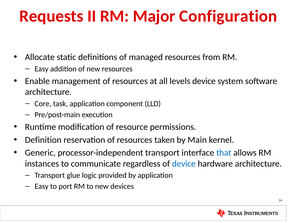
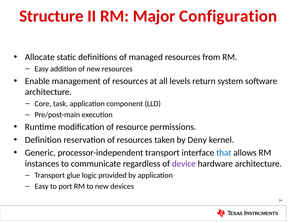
Requests: Requests -> Structure
levels device: device -> return
Main: Main -> Deny
device at (184, 163) colour: blue -> purple
